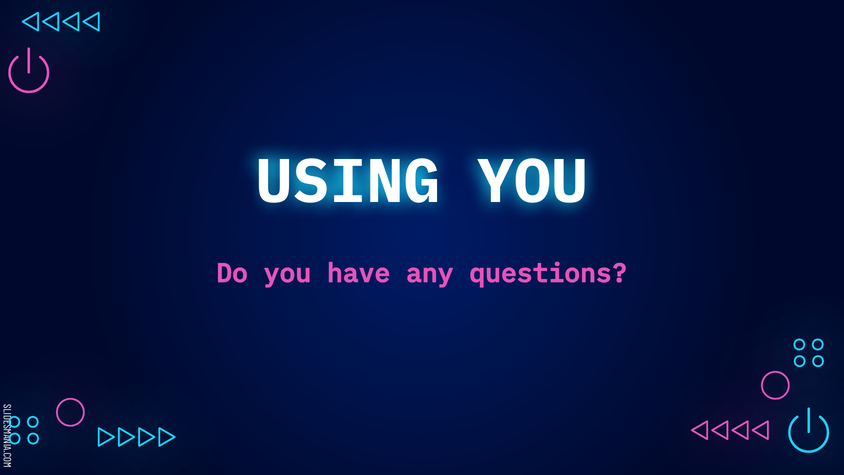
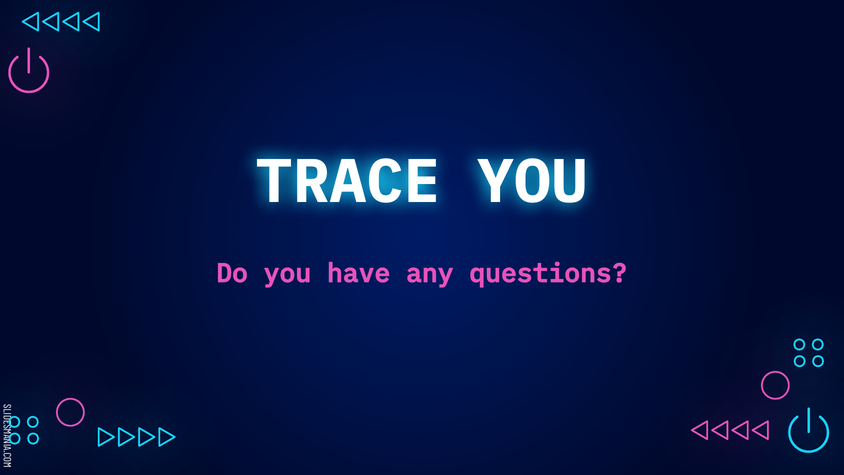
USING: USING -> TRACE
